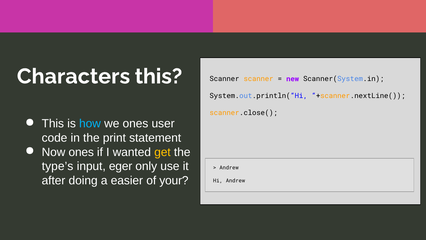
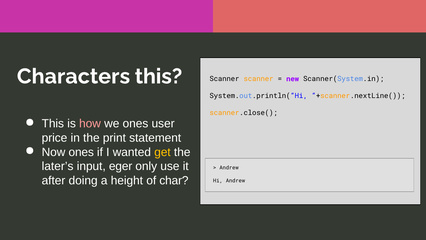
how colour: light blue -> pink
code: code -> price
type’s: type’s -> later’s
easier: easier -> height
your: your -> char
